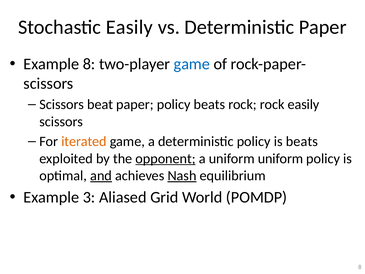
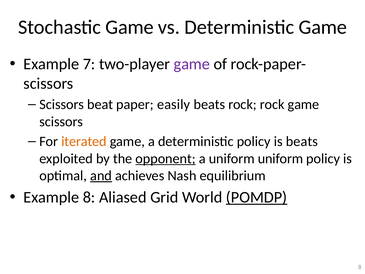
Stochastic Easily: Easily -> Game
Deterministic Paper: Paper -> Game
Example 8: 8 -> 7
game at (192, 64) colour: blue -> purple
paper policy: policy -> easily
rock easily: easily -> game
Nash underline: present -> none
Example 3: 3 -> 8
POMDP underline: none -> present
